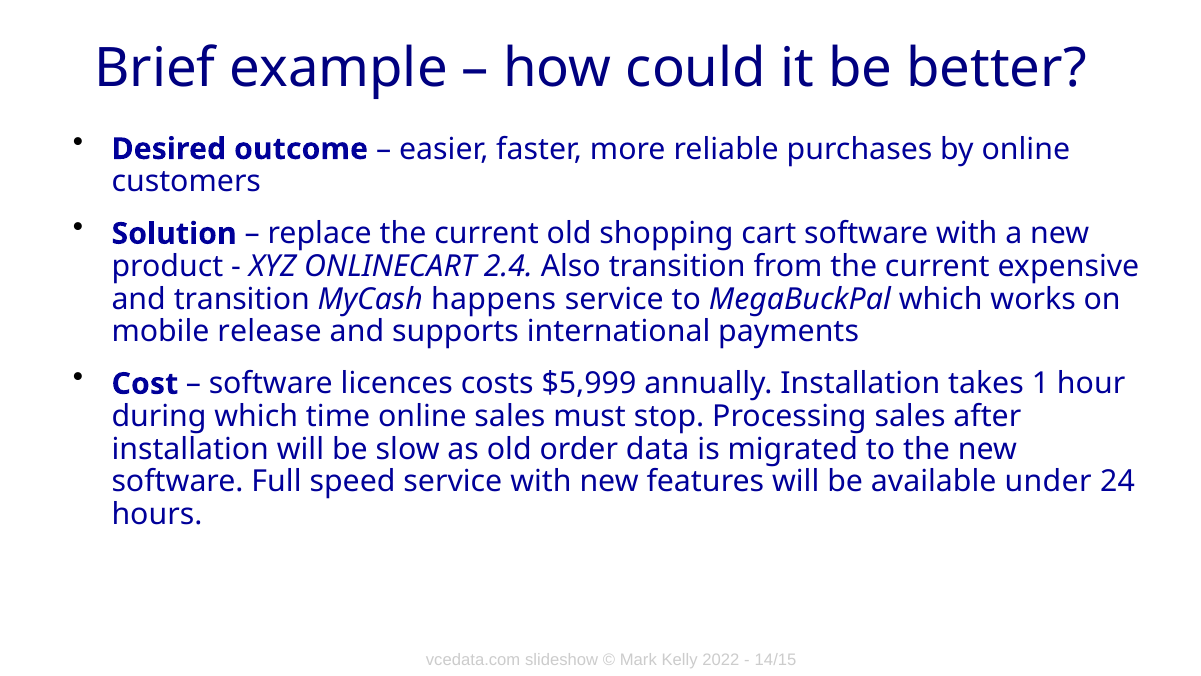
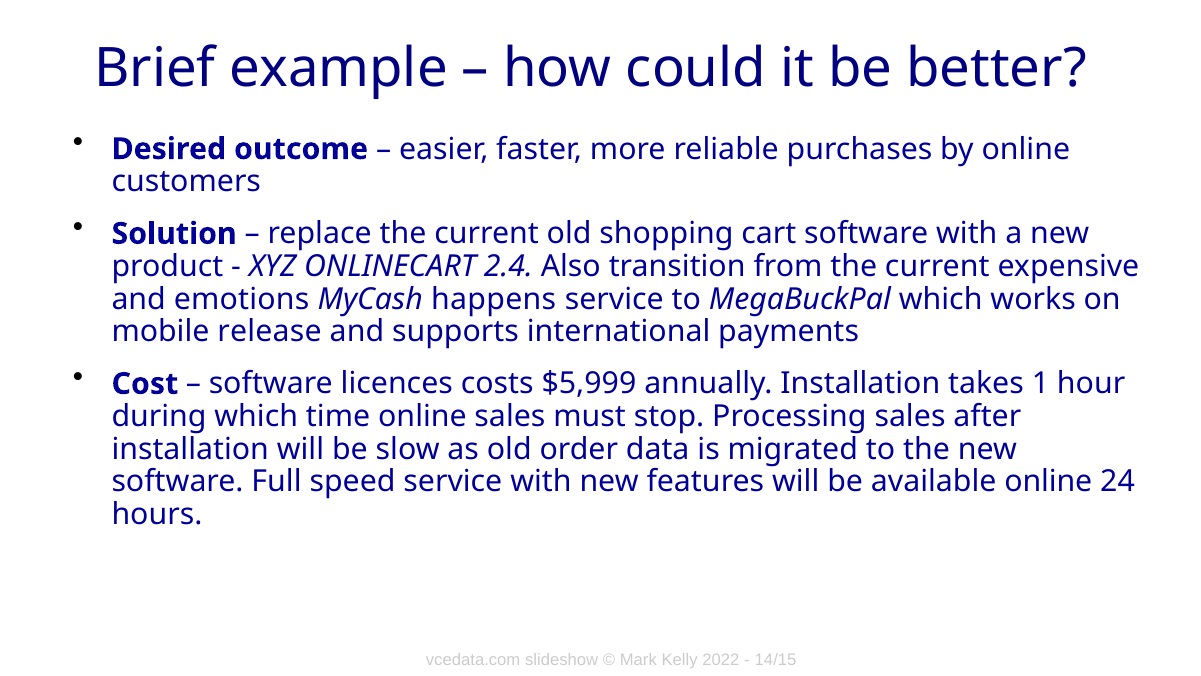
and transition: transition -> emotions
available under: under -> online
